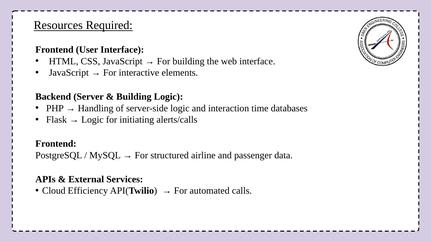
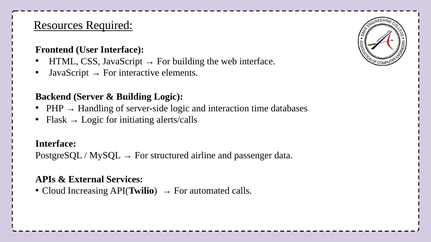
Frontend at (56, 144): Frontend -> Interface
Efficiency: Efficiency -> Increasing
